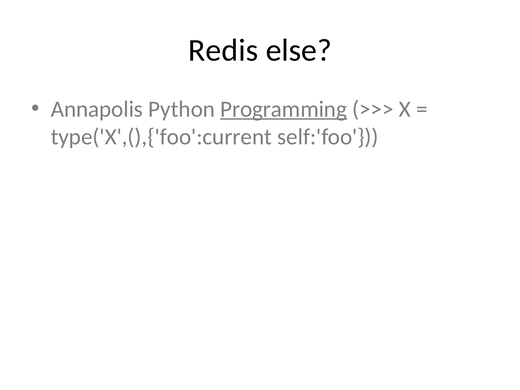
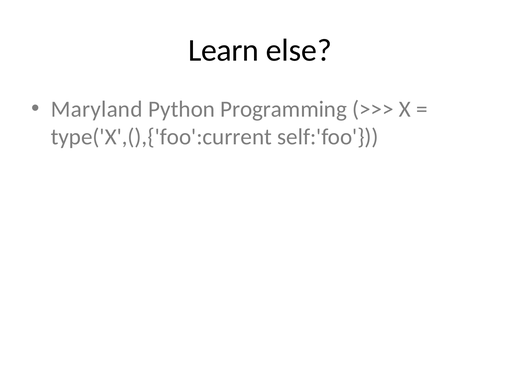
Redis: Redis -> Learn
Annapolis: Annapolis -> Maryland
Programming underline: present -> none
